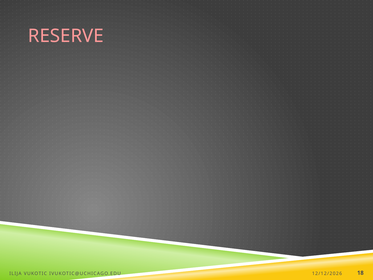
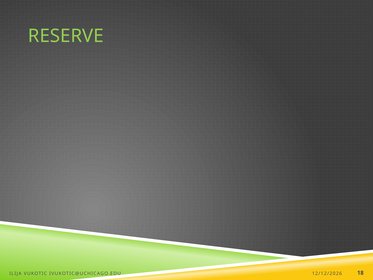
RESERVE colour: pink -> light green
